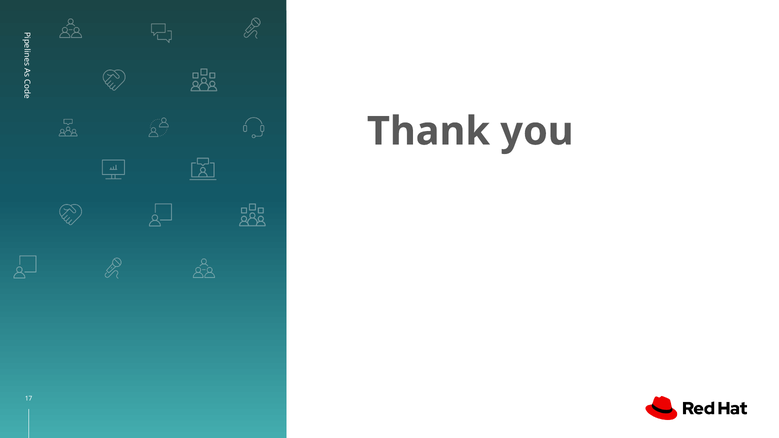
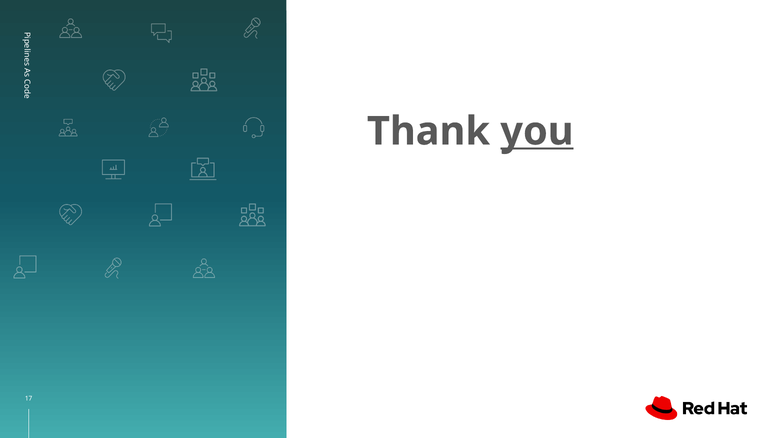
you underline: none -> present
